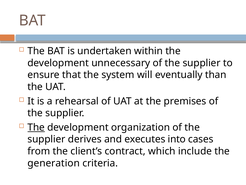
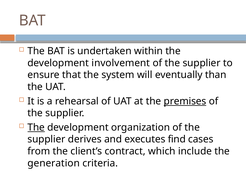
unnecessary: unnecessary -> involvement
premises underline: none -> present
into: into -> find
